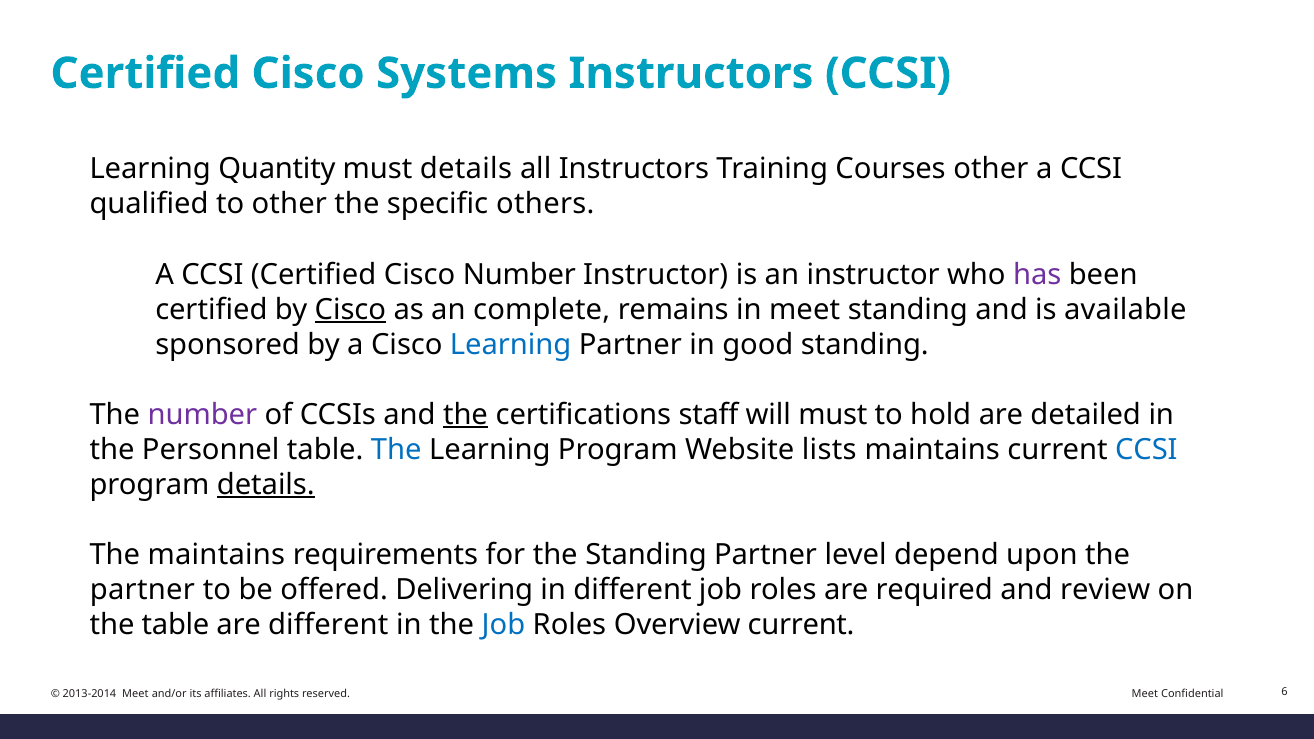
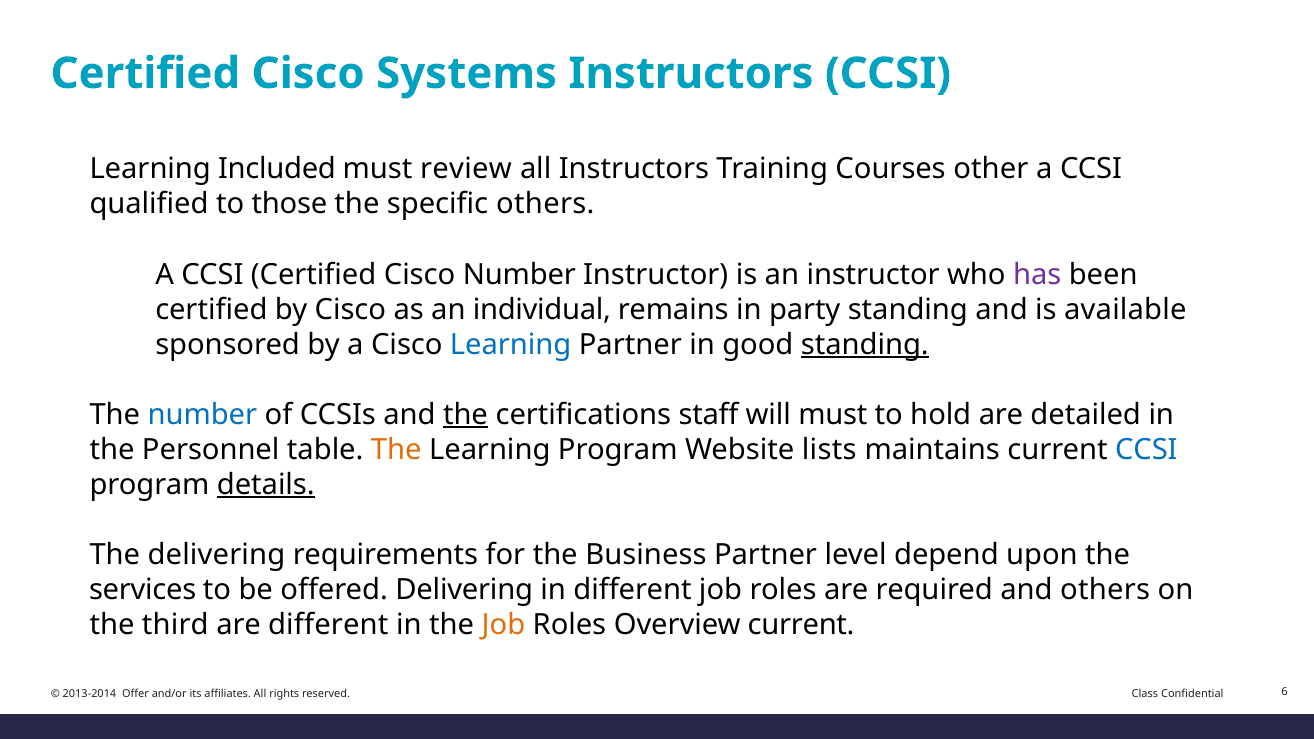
Quantity: Quantity -> Included
must details: details -> review
to other: other -> those
Cisco at (350, 309) underline: present -> none
complete: complete -> individual
in meet: meet -> party
standing at (865, 344) underline: none -> present
number at (202, 415) colour: purple -> blue
The at (396, 450) colour: blue -> orange
The maintains: maintains -> delivering
the Standing: Standing -> Business
partner at (142, 590): partner -> services
and review: review -> others
the table: table -> third
Job at (503, 625) colour: blue -> orange
Meet at (1145, 694): Meet -> Class
Meet at (135, 694): Meet -> Offer
